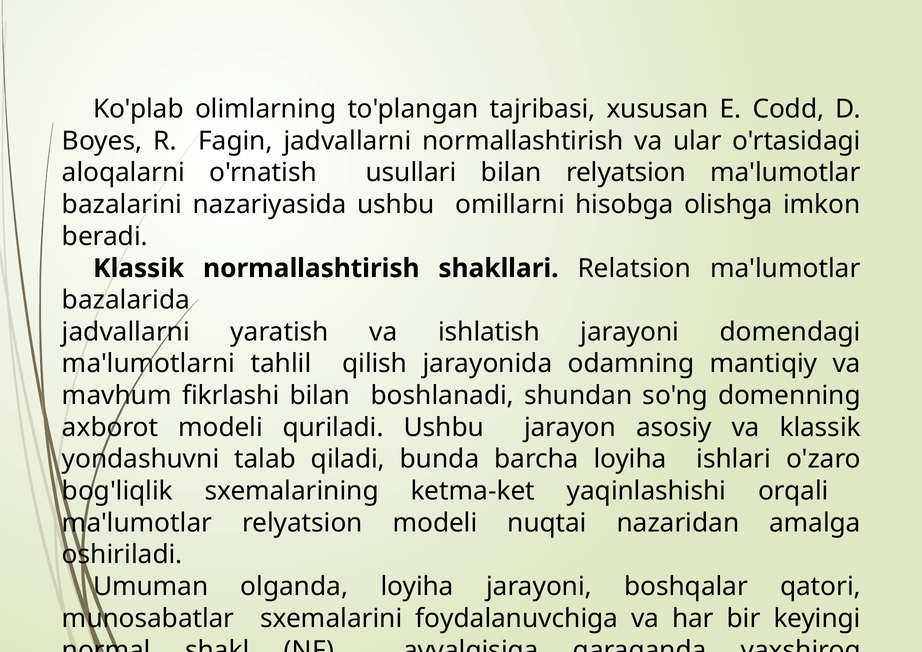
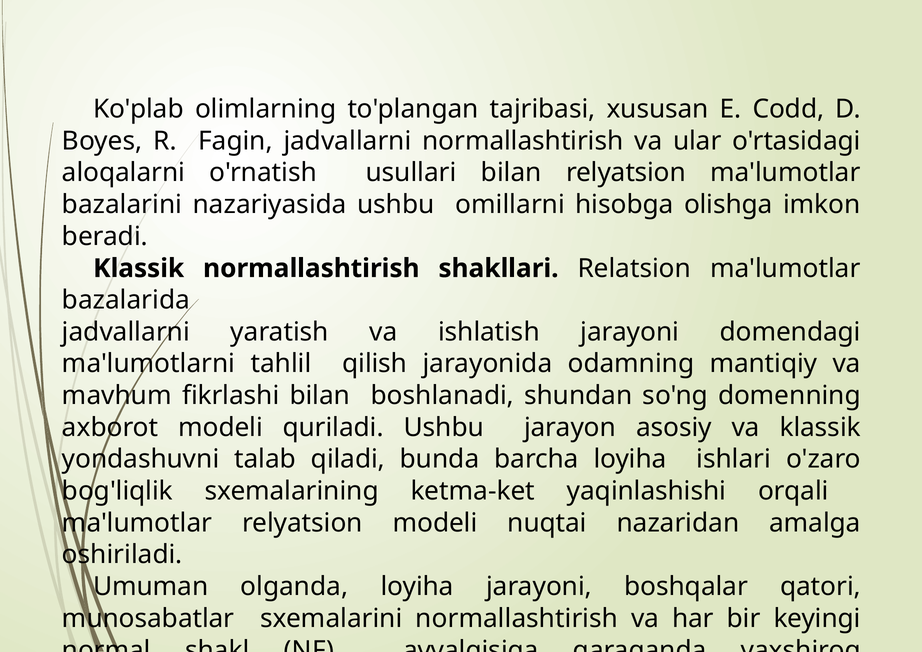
sxemalarini foydalanuvchiga: foydalanuvchiga -> normallashtirish
